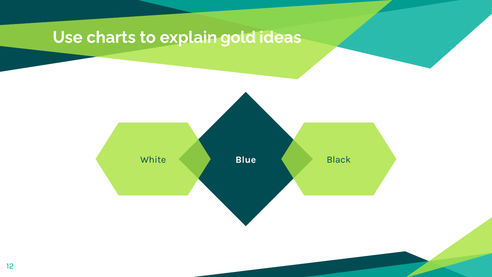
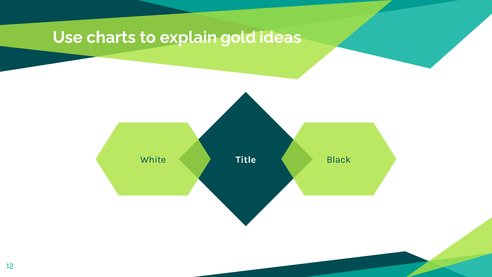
Blue: Blue -> Title
